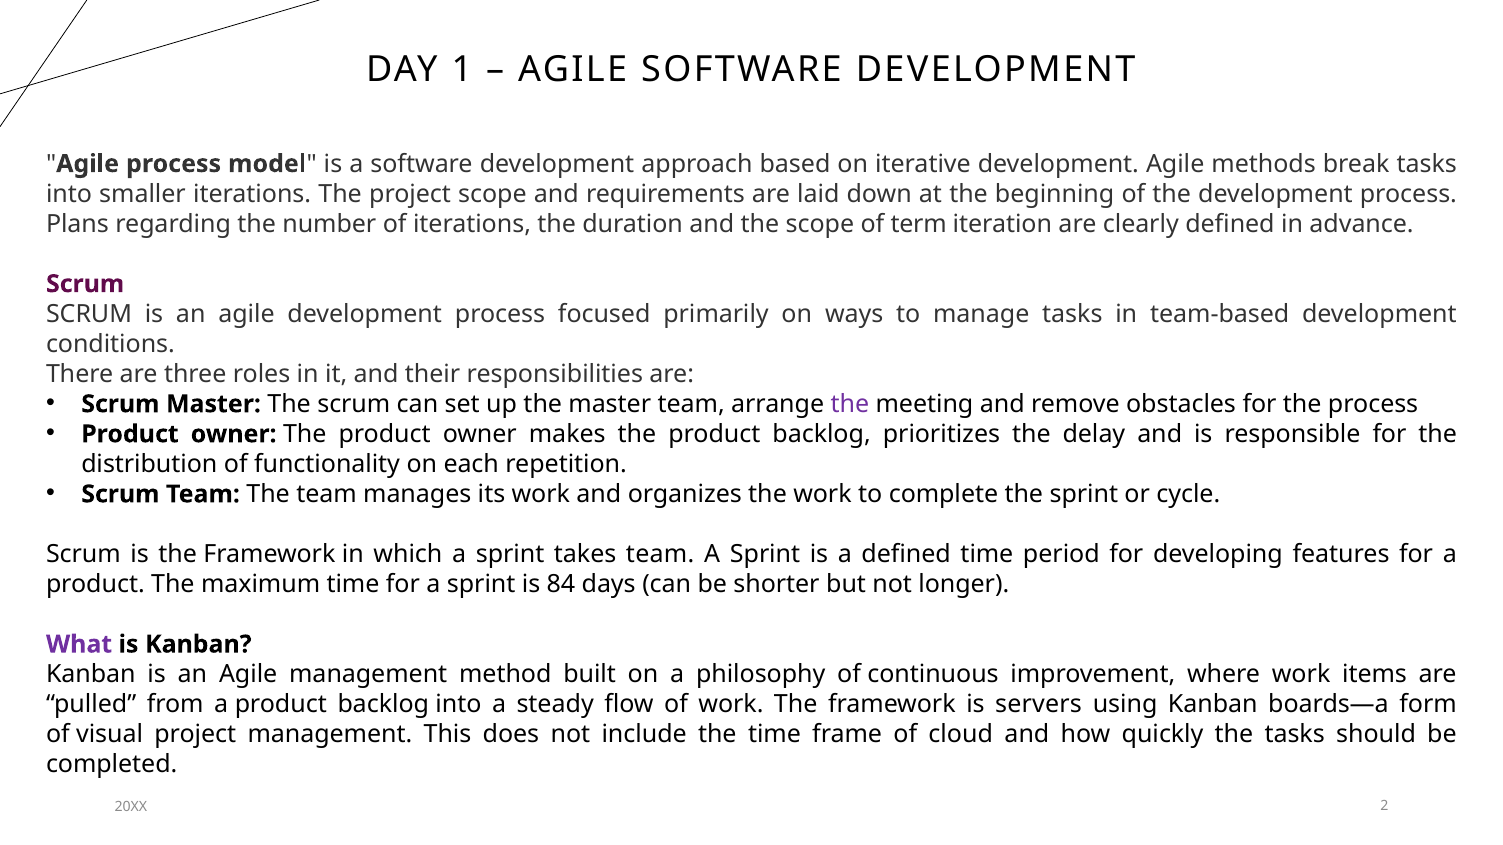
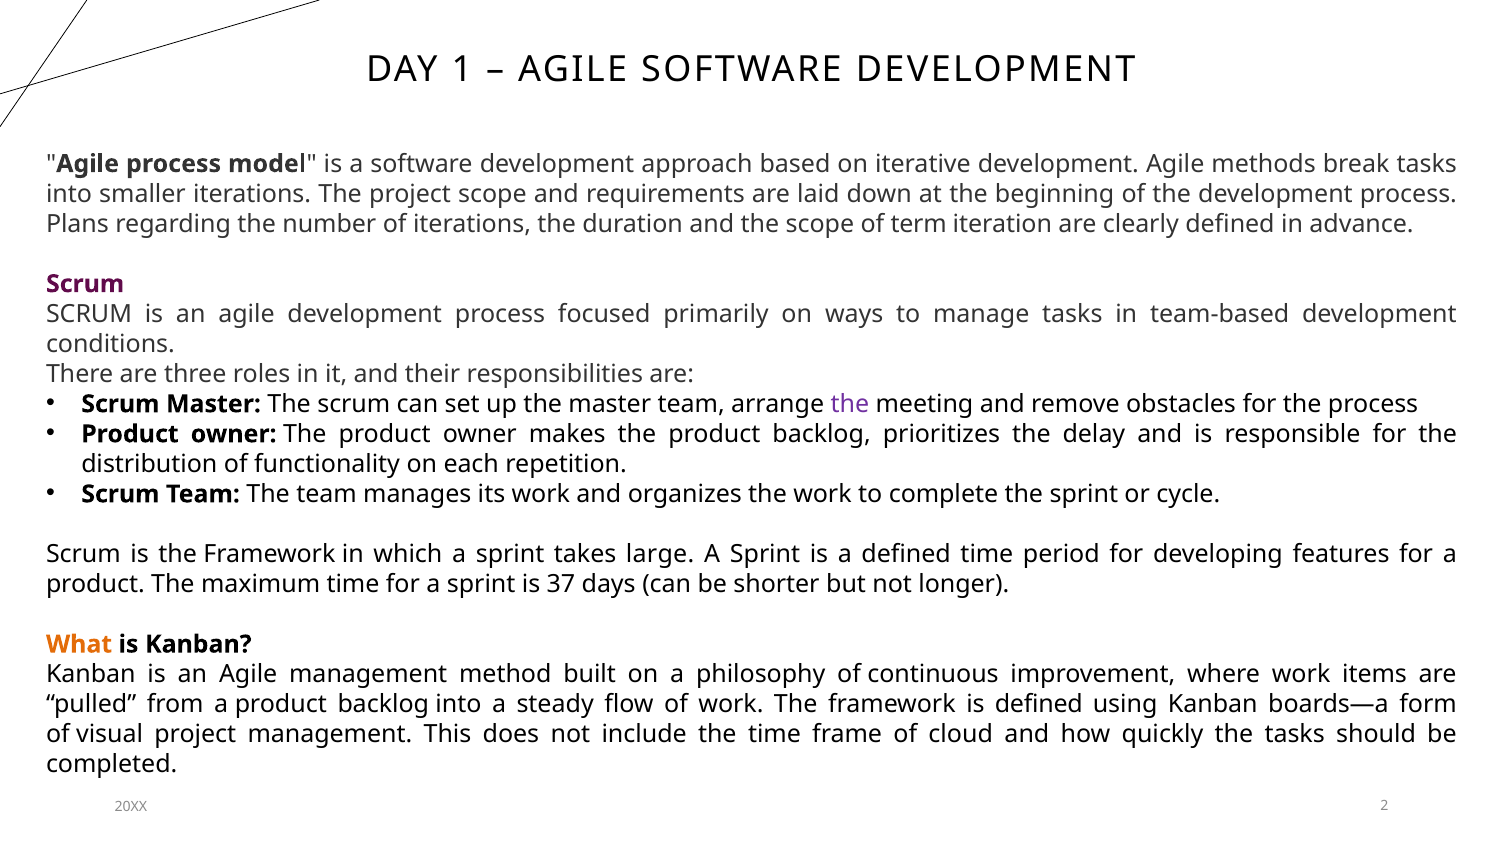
takes team: team -> large
84: 84 -> 37
What colour: purple -> orange
is servers: servers -> defined
